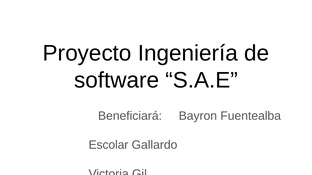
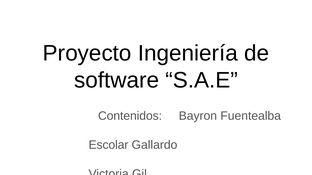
Beneficiará: Beneficiará -> Contenidos
